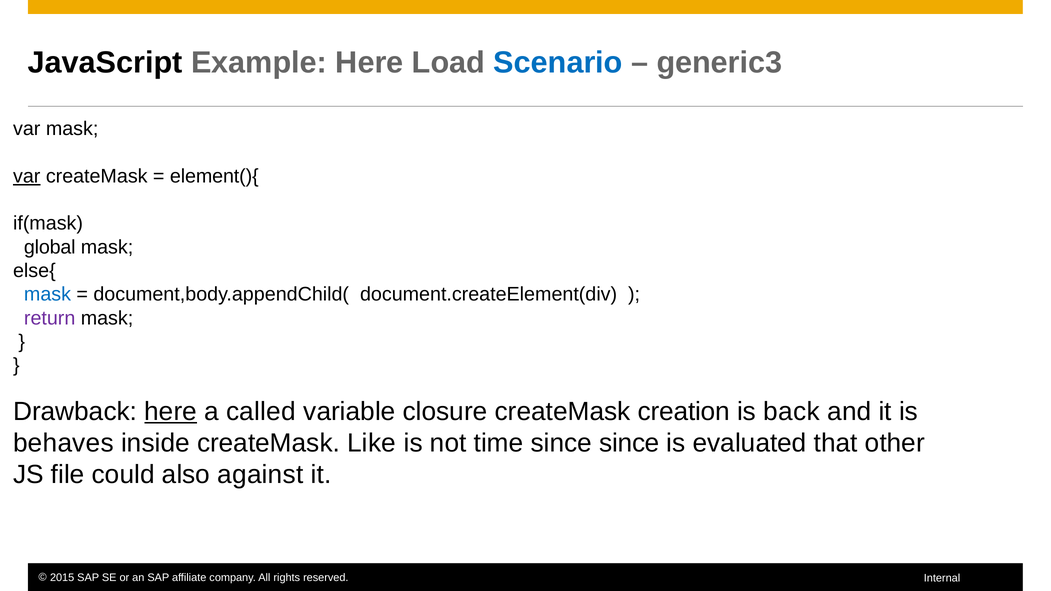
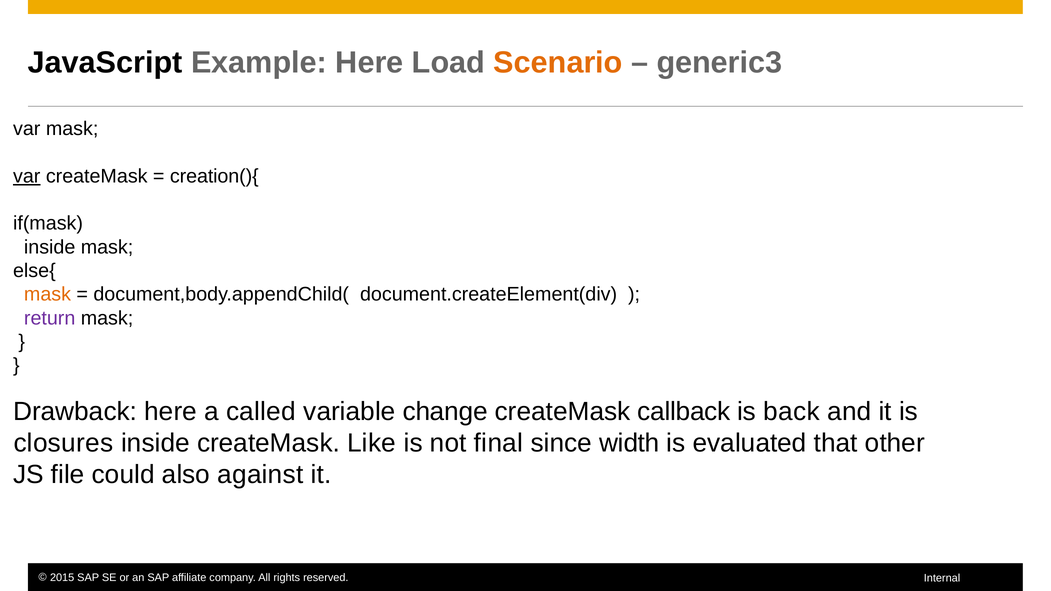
Scenario colour: blue -> orange
element(){: element(){ -> creation(){
global at (50, 247): global -> inside
mask at (47, 294) colour: blue -> orange
here at (171, 412) underline: present -> none
closure: closure -> change
creation: creation -> callback
behaves: behaves -> closures
time: time -> final
since since: since -> width
